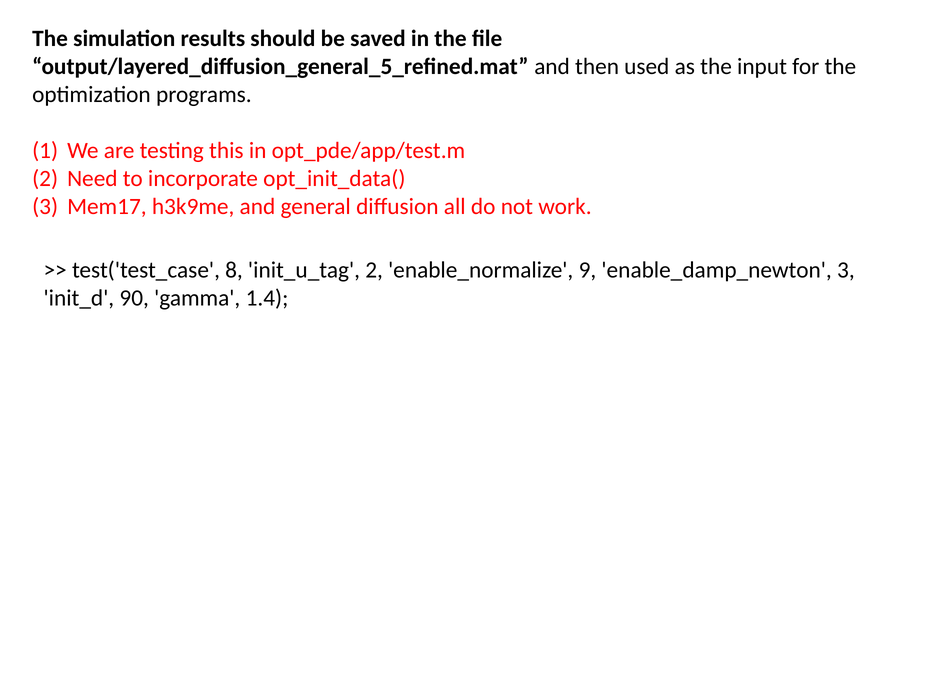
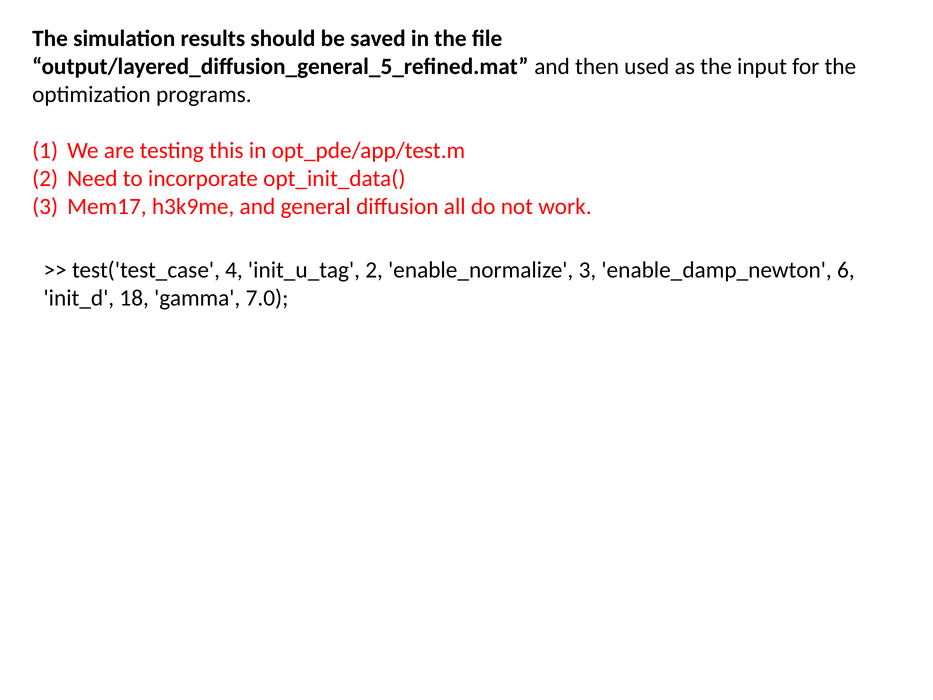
8: 8 -> 4
enable_normalize 9: 9 -> 3
enable_damp_newton 3: 3 -> 6
90: 90 -> 18
1.4: 1.4 -> 7.0
